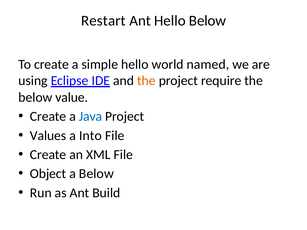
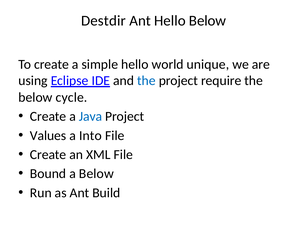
Restart: Restart -> Destdir
named: named -> unique
the at (146, 81) colour: orange -> blue
value: value -> cycle
Object: Object -> Bound
